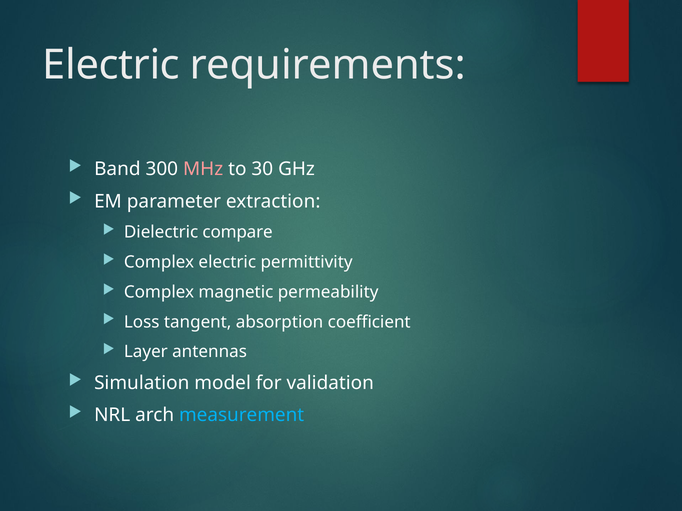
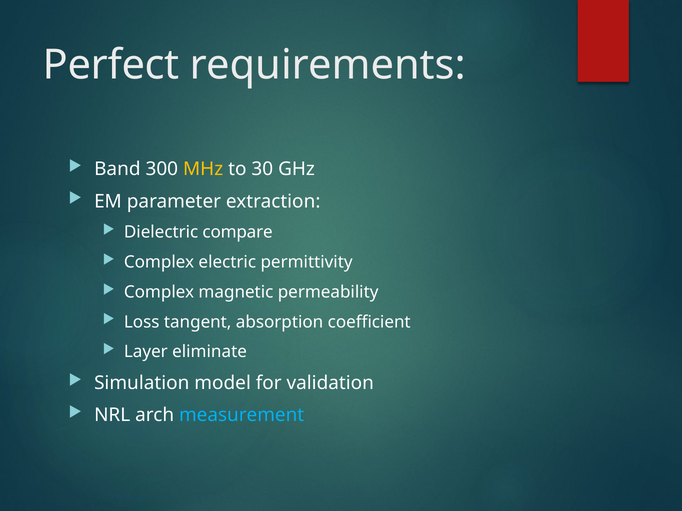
Electric at (111, 65): Electric -> Perfect
MHz colour: pink -> yellow
antennas: antennas -> eliminate
